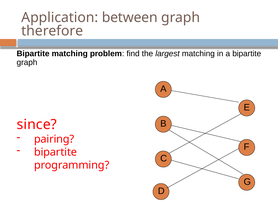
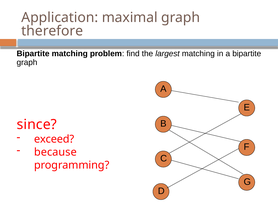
between: between -> maximal
pairing: pairing -> exceed
bipartite at (55, 152): bipartite -> because
